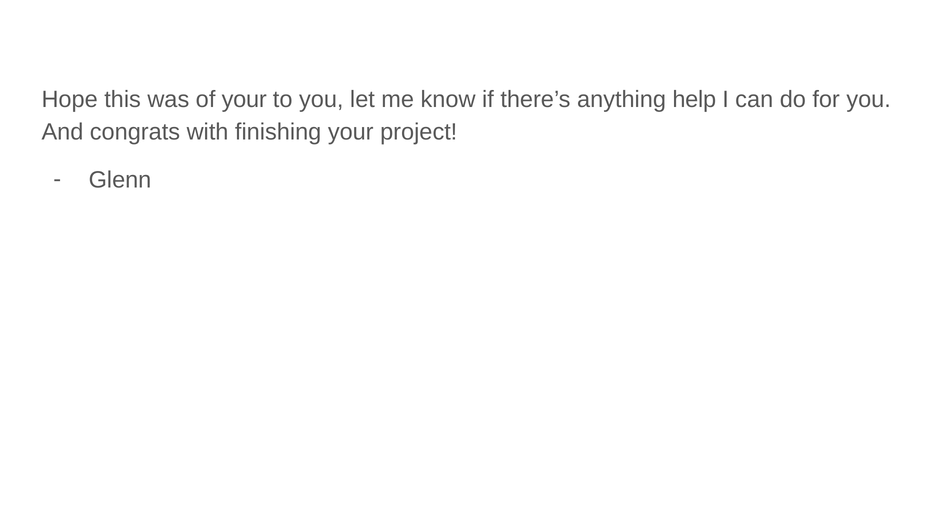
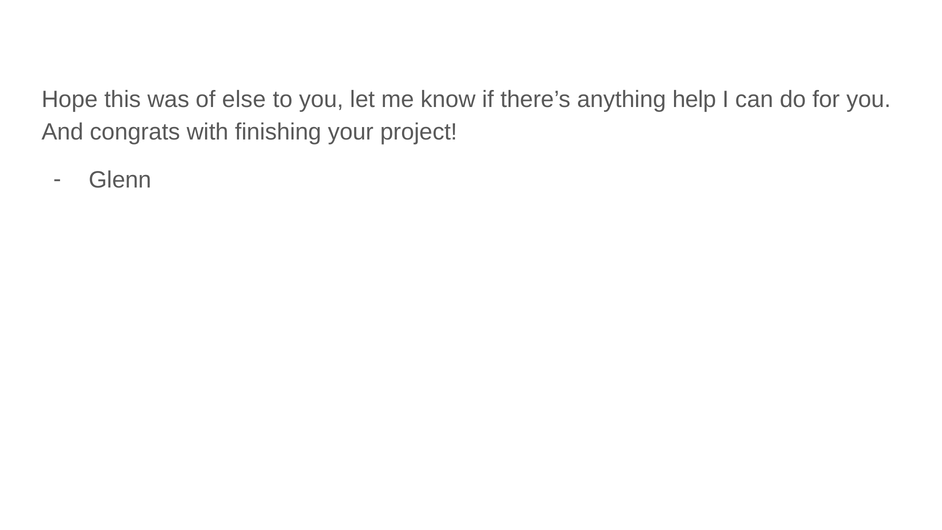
of your: your -> else
